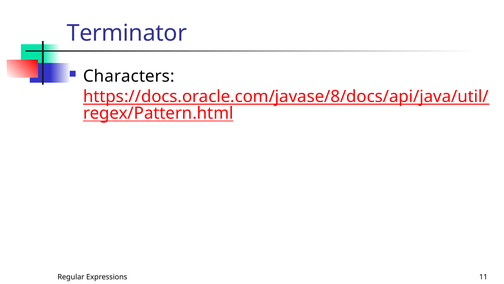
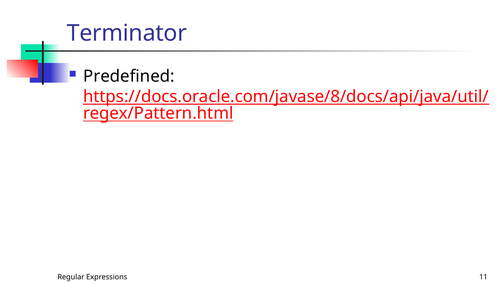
Characters: Characters -> Predefined
